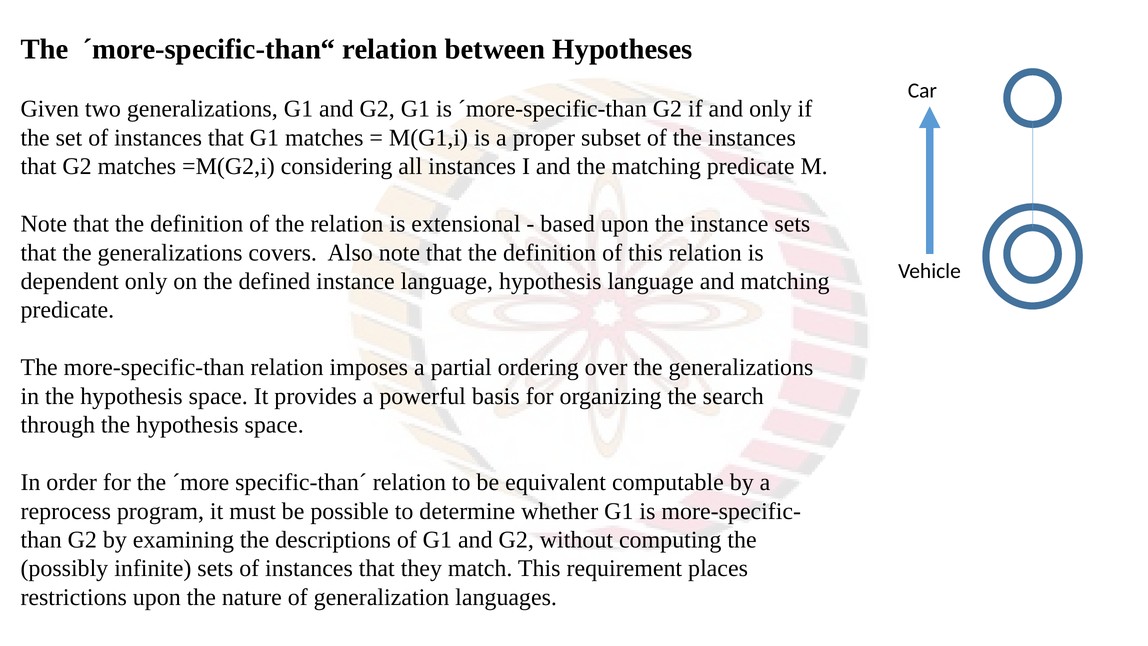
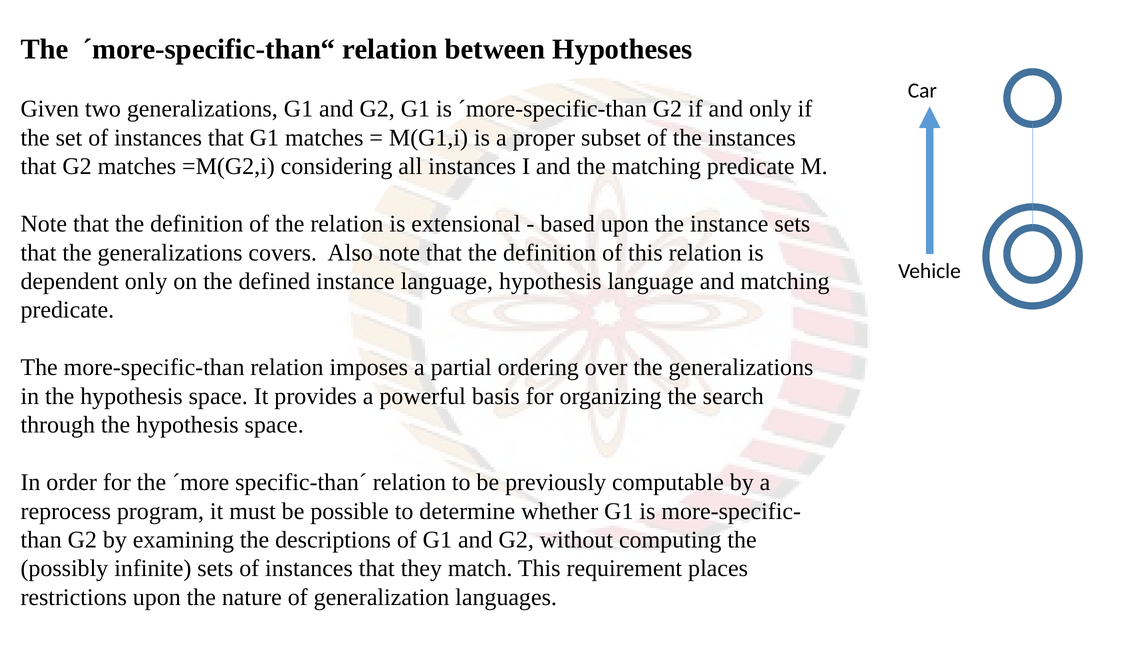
equivalent: equivalent -> previously
